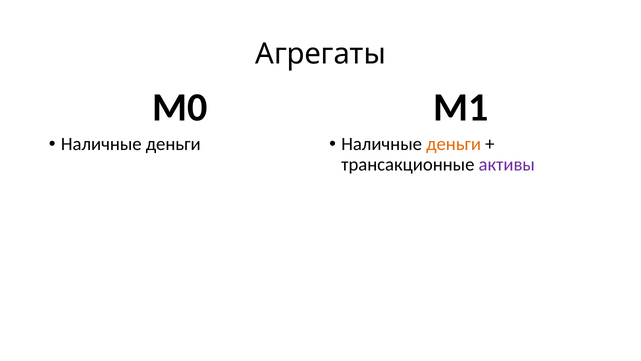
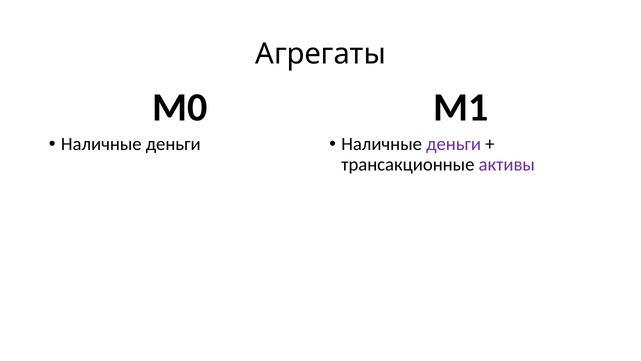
деньги at (454, 144) colour: orange -> purple
